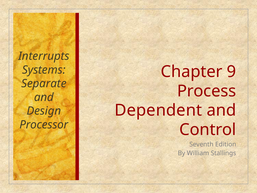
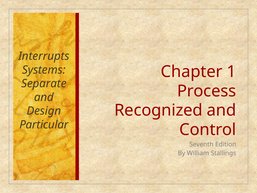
9: 9 -> 1
Dependent: Dependent -> Recognized
Processor: Processor -> Particular
